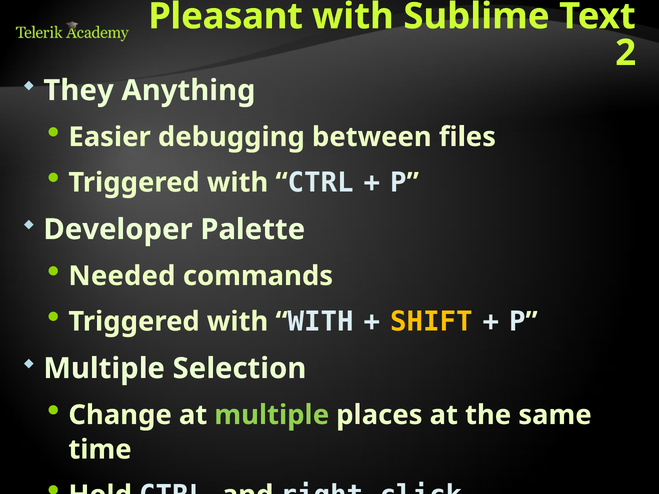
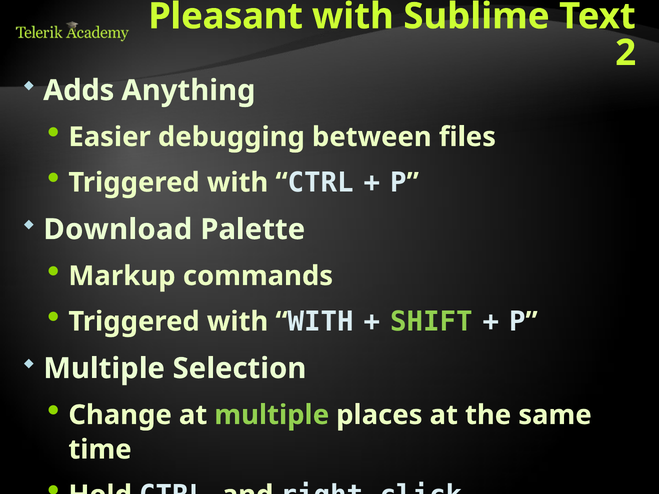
They: They -> Adds
Developer: Developer -> Download
Needed: Needed -> Markup
SHIFT colour: yellow -> light green
